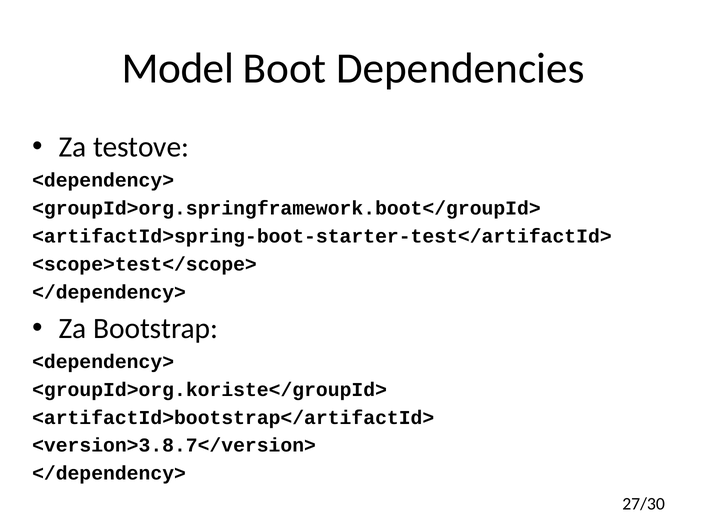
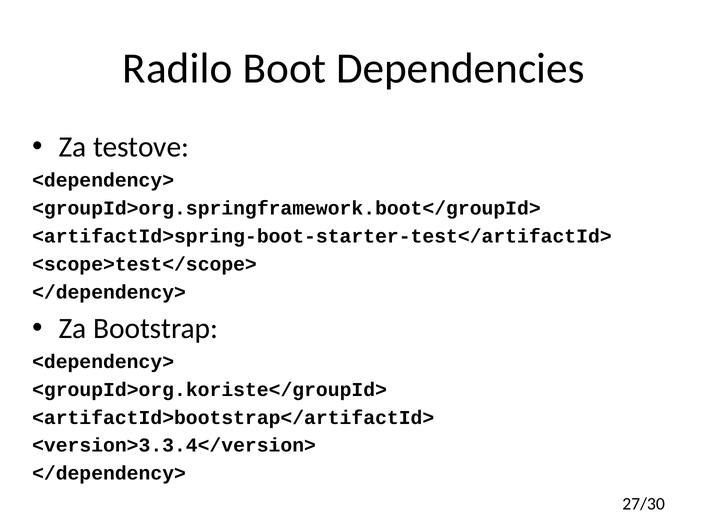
Model: Model -> Radilo
<version>3.8.7</version>: <version>3.8.7</version> -> <version>3.3.4</version>
